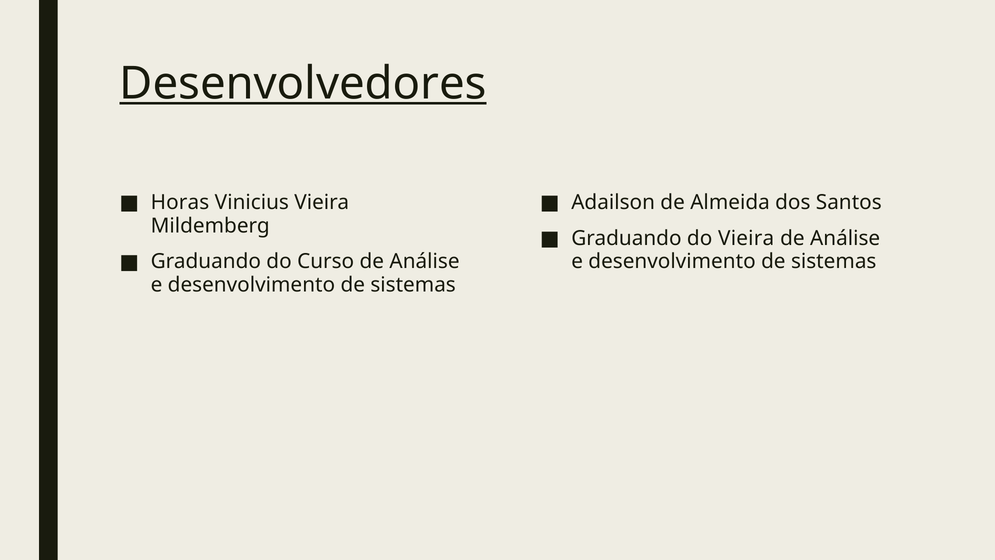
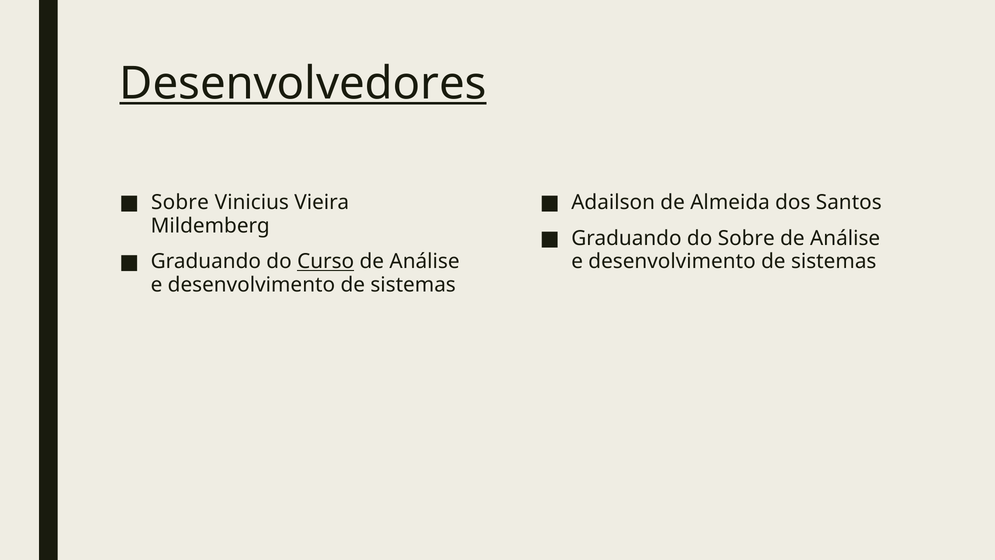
Horas at (180, 202): Horas -> Sobre
do Vieira: Vieira -> Sobre
Curso underline: none -> present
